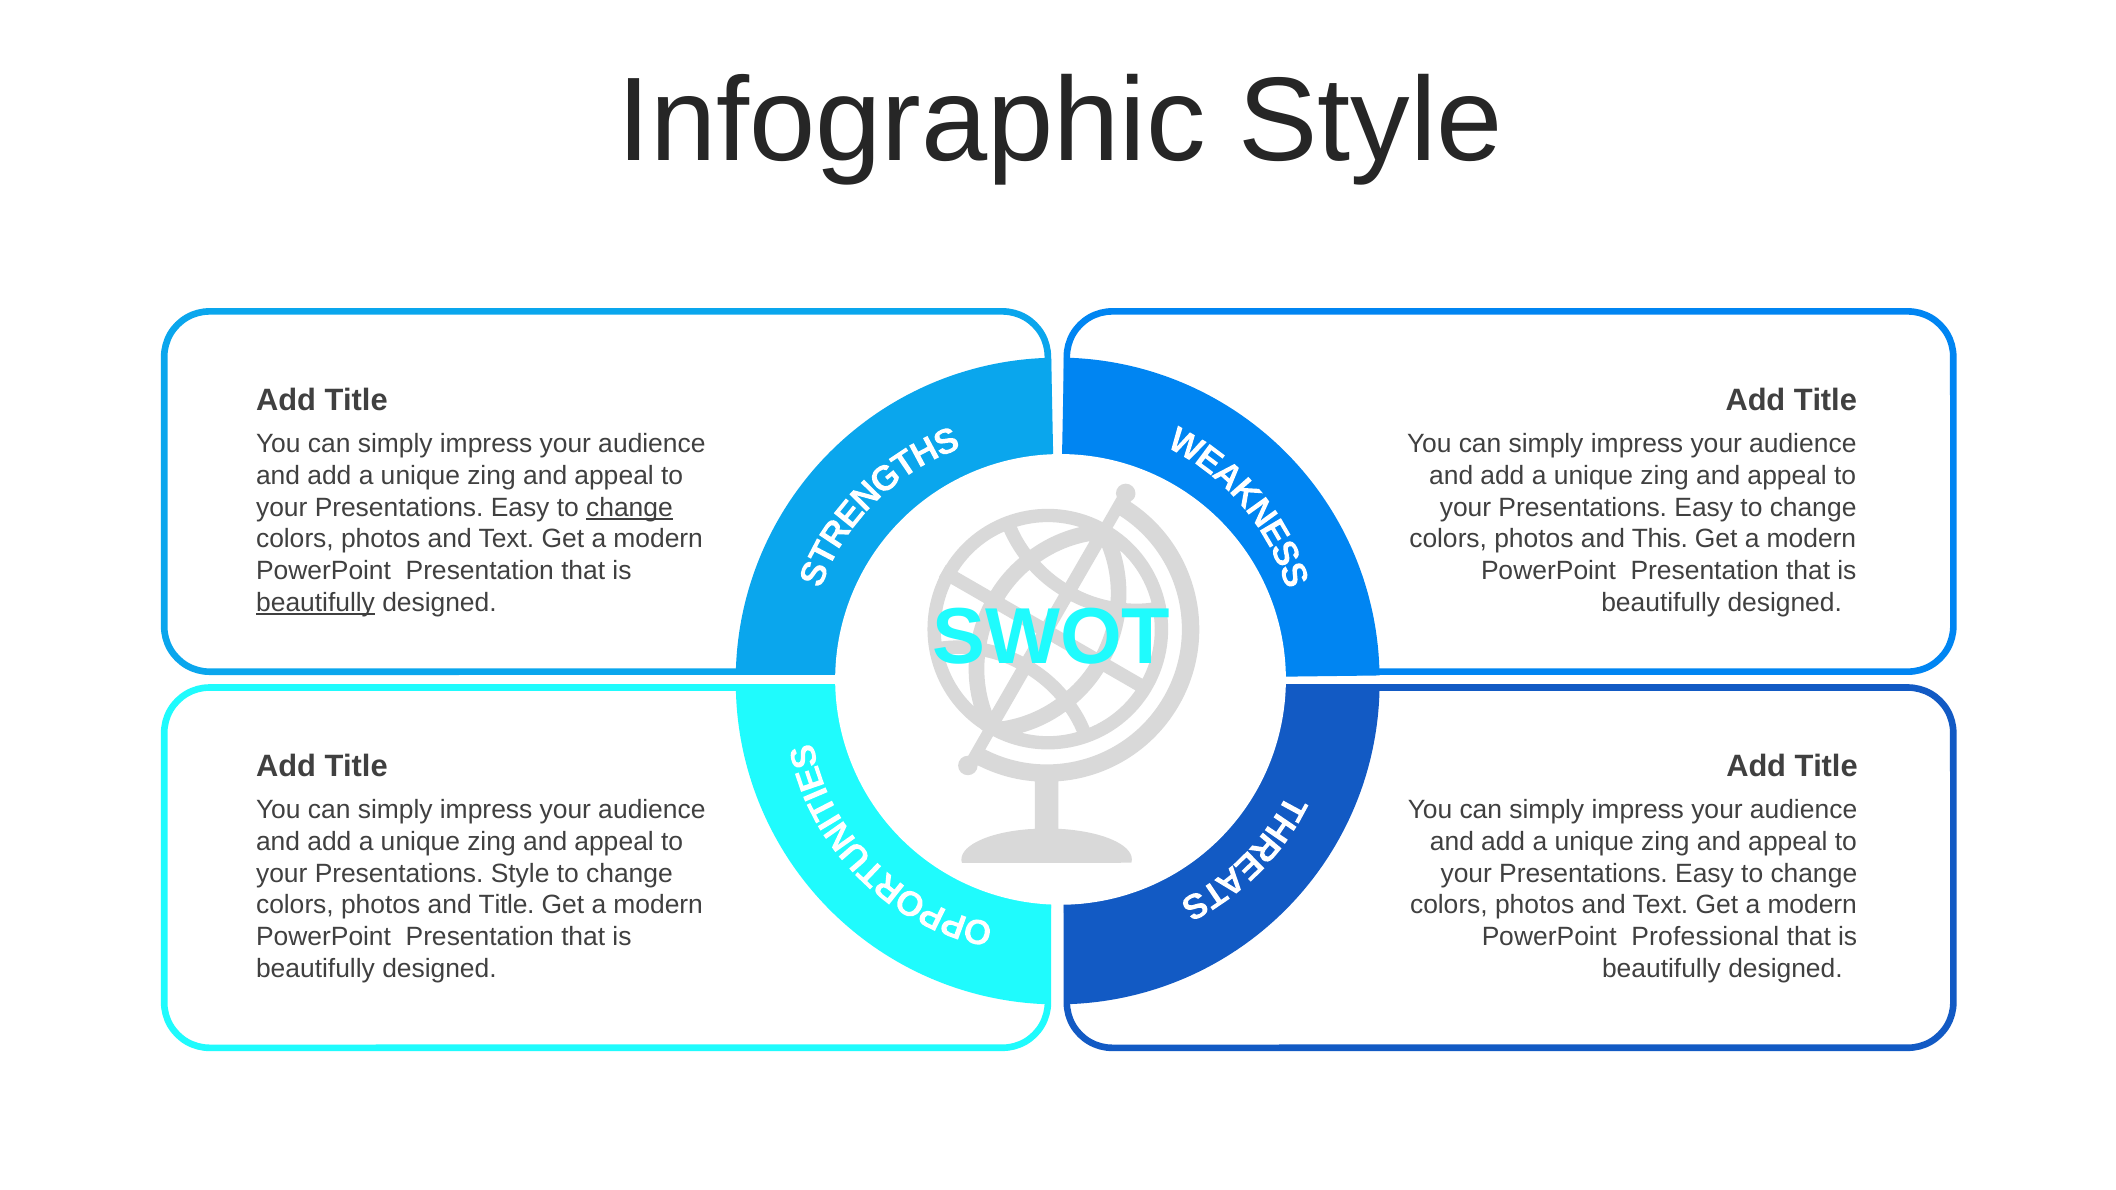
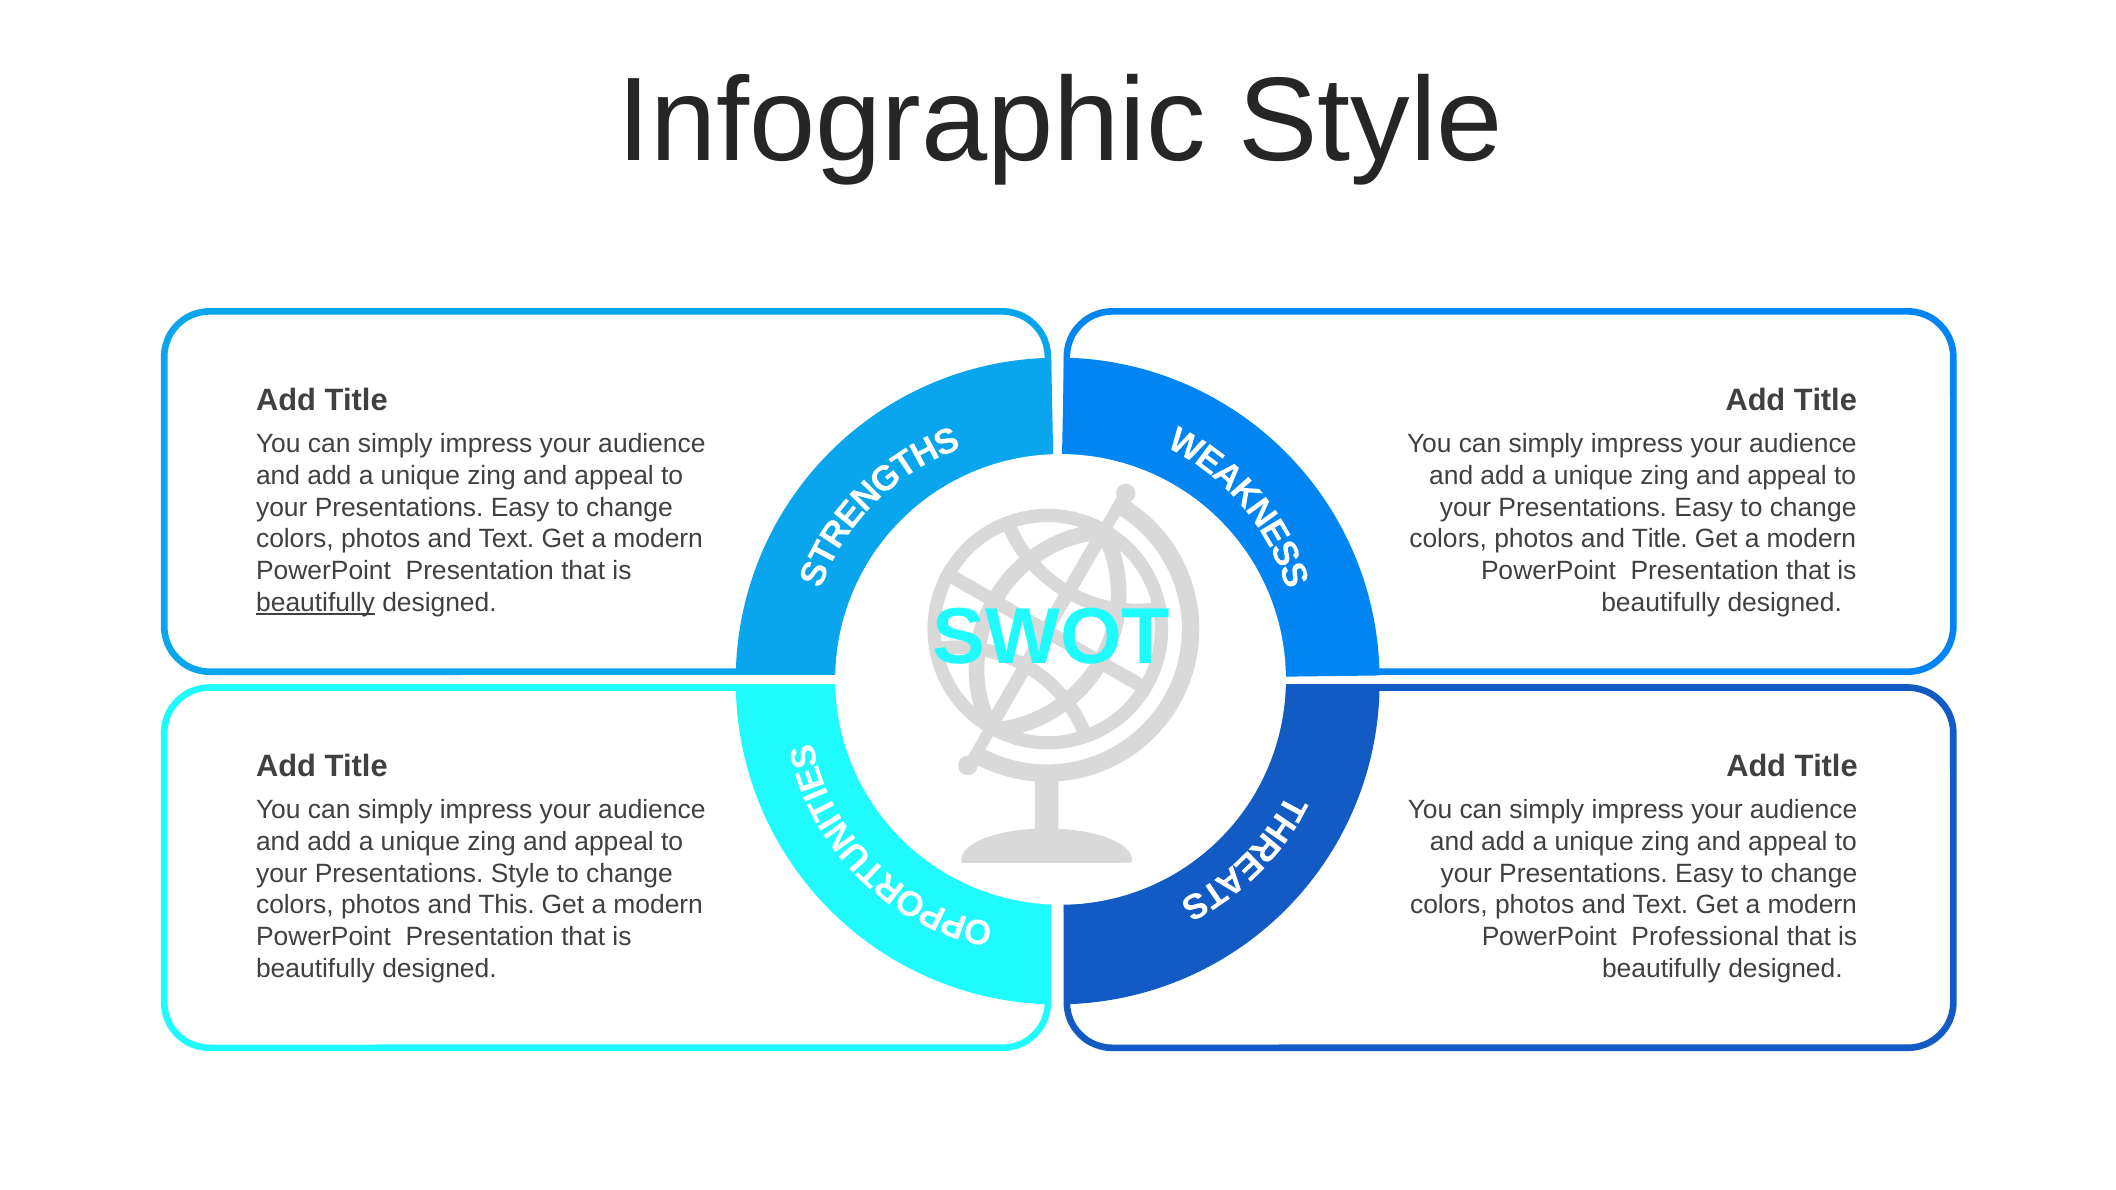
change at (629, 508) underline: present -> none
and This: This -> Title
and Title: Title -> This
